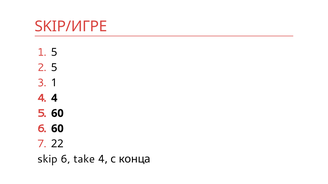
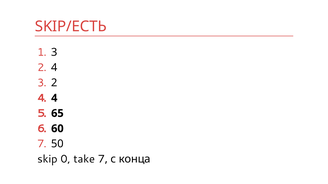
SKIP/ИГРЕ: SKIP/ИГРЕ -> SKIP/ЕСТЬ
1 5: 5 -> 3
5 at (54, 68): 5 -> 4
1 at (54, 83): 1 -> 2
60 at (57, 114): 60 -> 65
22: 22 -> 50
skip 6: 6 -> 0
take 4: 4 -> 7
